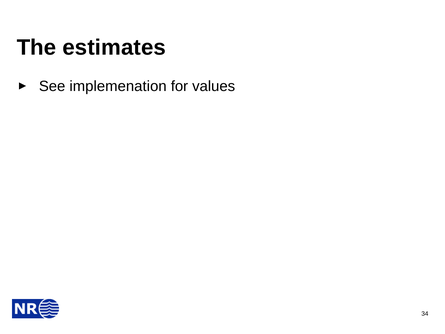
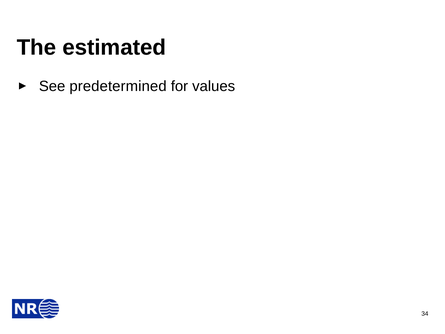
estimates: estimates -> estimated
implemenation: implemenation -> predetermined
